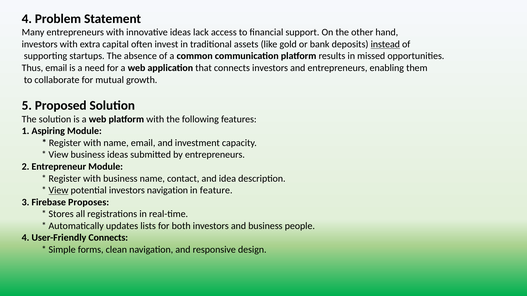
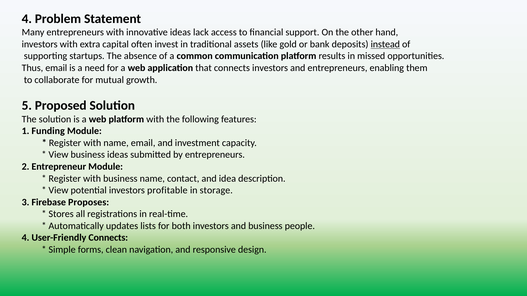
Aspiring: Aspiring -> Funding
View at (58, 191) underline: present -> none
investors navigation: navigation -> profitable
feature: feature -> storage
